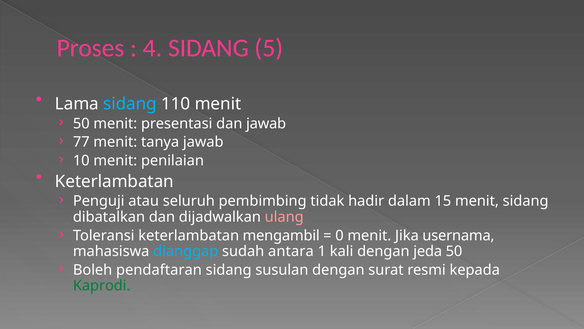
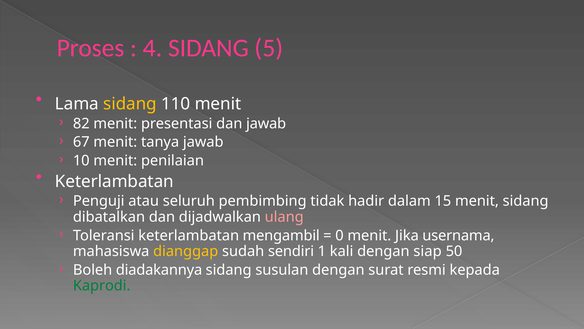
sidang at (130, 104) colour: light blue -> yellow
50 at (81, 123): 50 -> 82
77: 77 -> 67
dianggap colour: light blue -> yellow
antara: antara -> sendiri
jeda: jeda -> siap
pendaftaran: pendaftaran -> diadakannya
